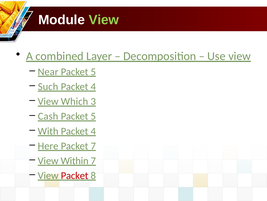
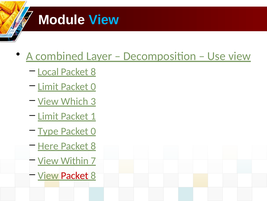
View at (104, 20) colour: light green -> light blue
Near: Near -> Local
5 at (93, 72): 5 -> 8
Such at (48, 86): Such -> Limit
4 at (93, 86): 4 -> 0
Cash at (48, 116): Cash -> Limit
5 at (93, 116): 5 -> 1
With: With -> Type
4 at (93, 131): 4 -> 0
7 at (93, 145): 7 -> 8
